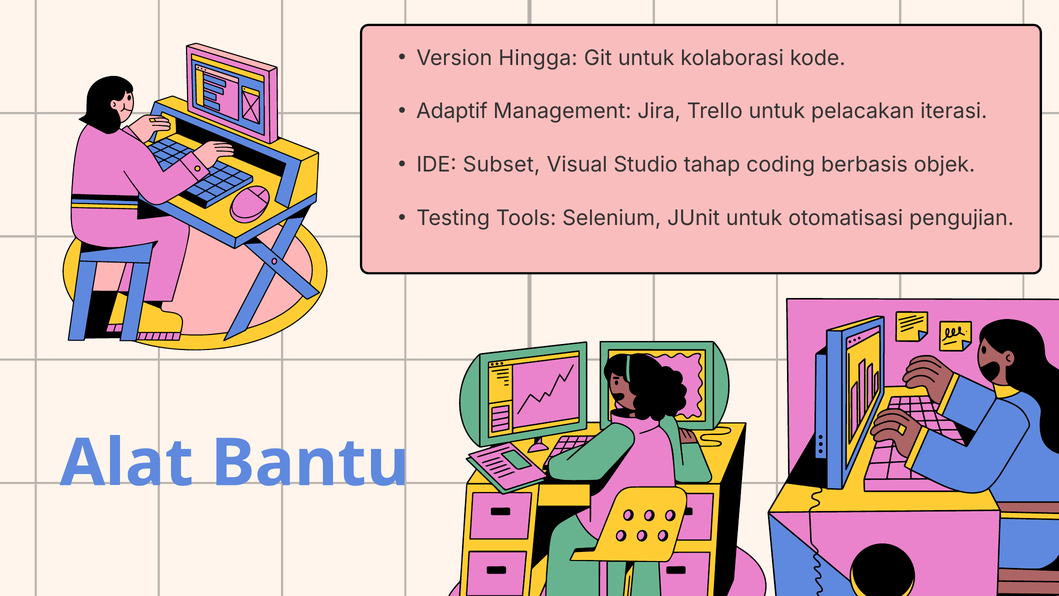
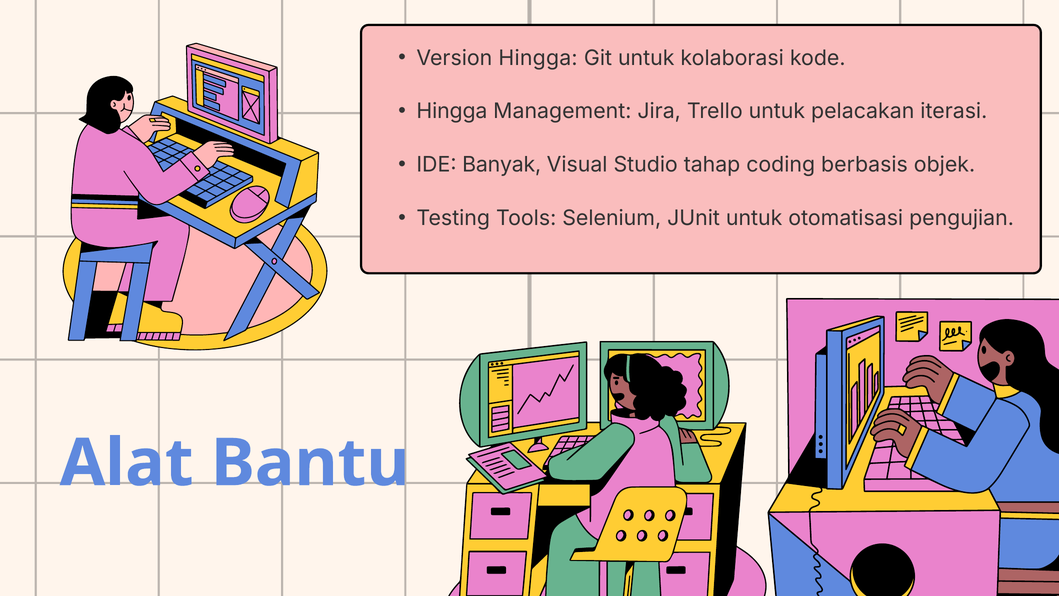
Adaptif at (452, 111): Adaptif -> Hingga
Subset: Subset -> Banyak
